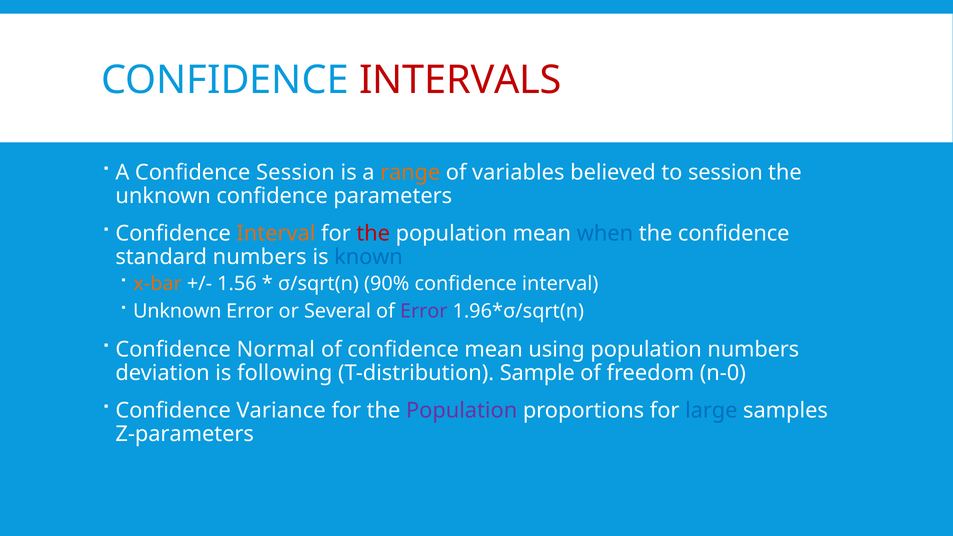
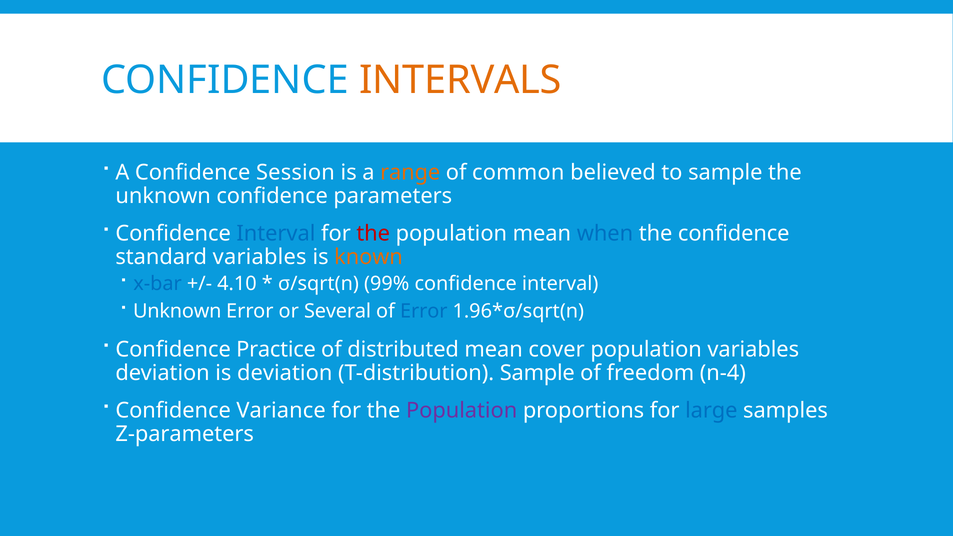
INTERVALS colour: red -> orange
variables: variables -> common
to session: session -> sample
Interval at (276, 234) colour: orange -> blue
standard numbers: numbers -> variables
known colour: blue -> orange
x-bar colour: orange -> blue
1.56: 1.56 -> 4.10
90%: 90% -> 99%
Error at (424, 311) colour: purple -> blue
Normal: Normal -> Practice
of confidence: confidence -> distributed
using: using -> cover
population numbers: numbers -> variables
is following: following -> deviation
n-0: n-0 -> n-4
